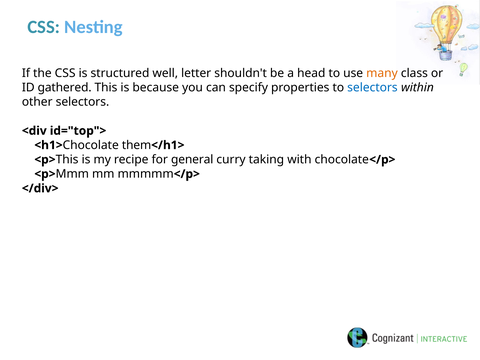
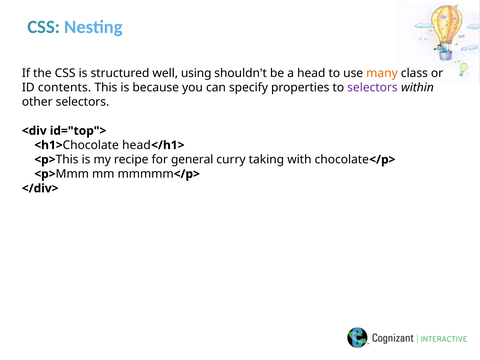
letter: letter -> using
gathered: gathered -> contents
selectors at (372, 88) colour: blue -> purple
them at (137, 145): them -> head
